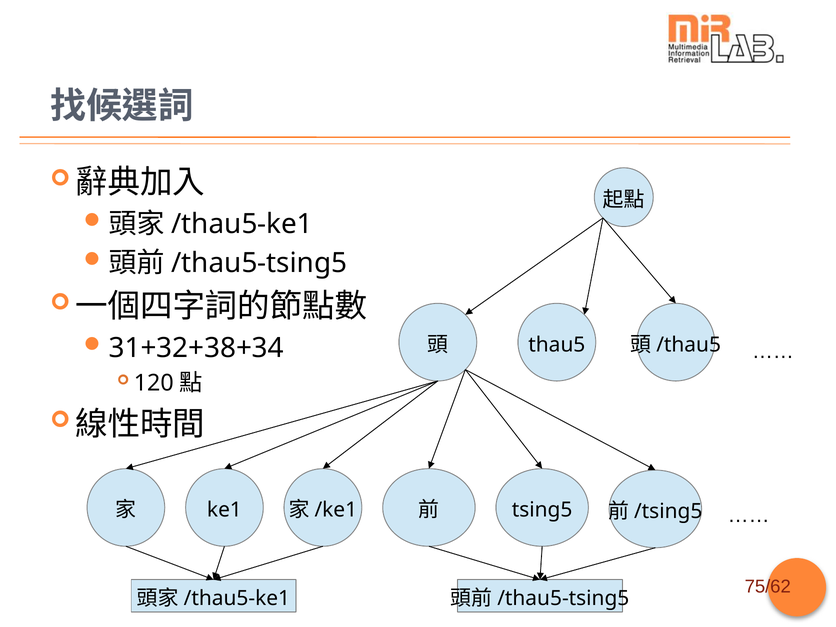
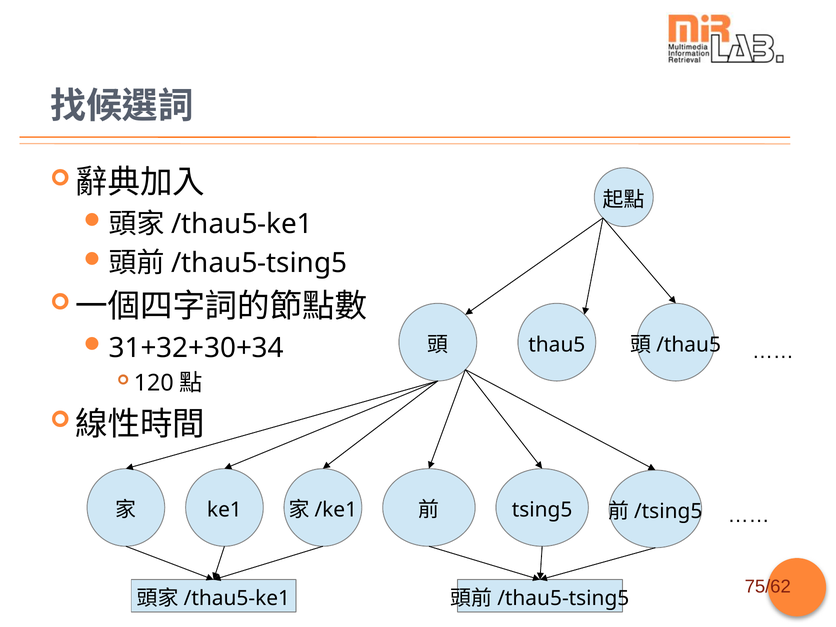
31+32+38+34: 31+32+38+34 -> 31+32+30+34
